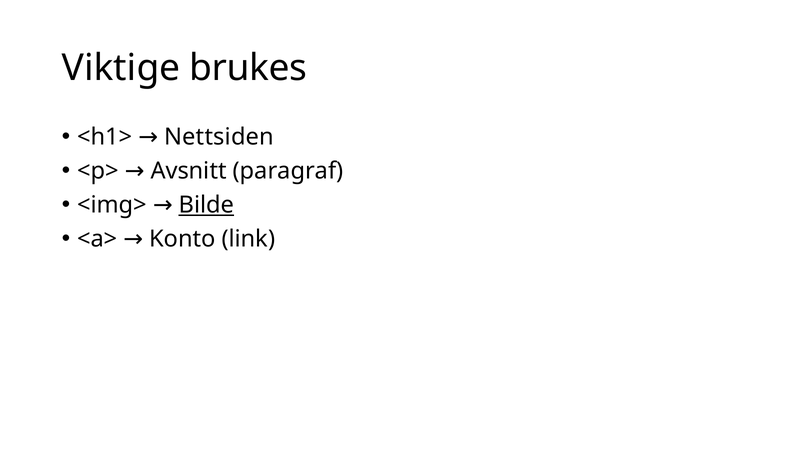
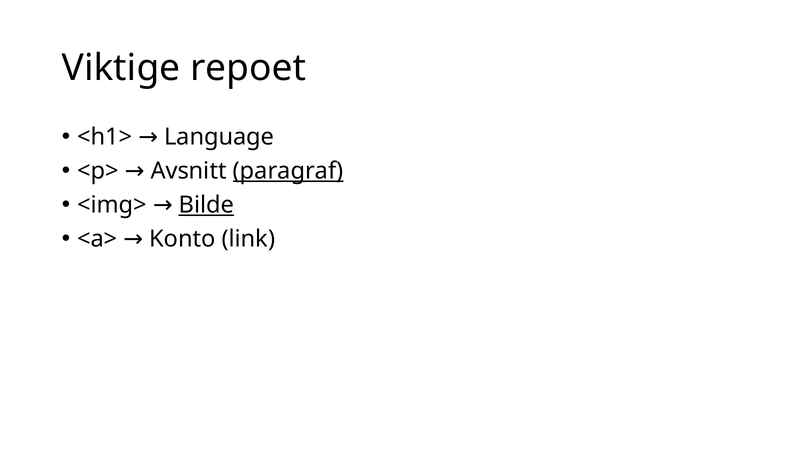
brukes: brukes -> repoet
Nettsiden: Nettsiden -> Language
paragraf underline: none -> present
